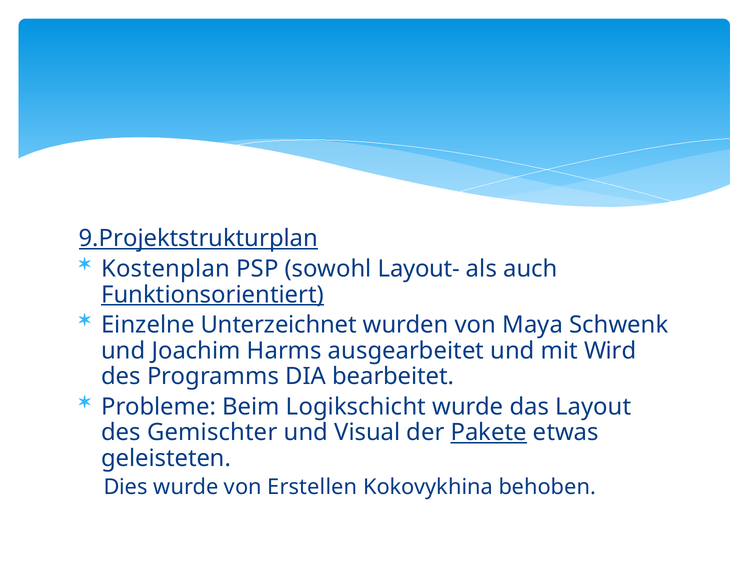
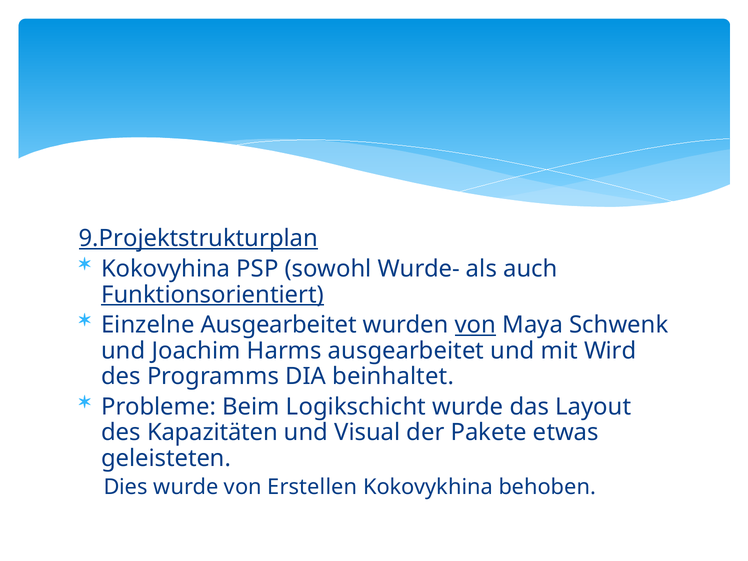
Kostenplan: Kostenplan -> Kokovyhina
Layout-: Layout- -> Wurde-
Einzelne Unterzeichnet: Unterzeichnet -> Ausgearbeitet
von at (476, 325) underline: none -> present
bearbeitet: bearbeitet -> beinhaltet
Gemischter: Gemischter -> Kapazitäten
Pakete underline: present -> none
